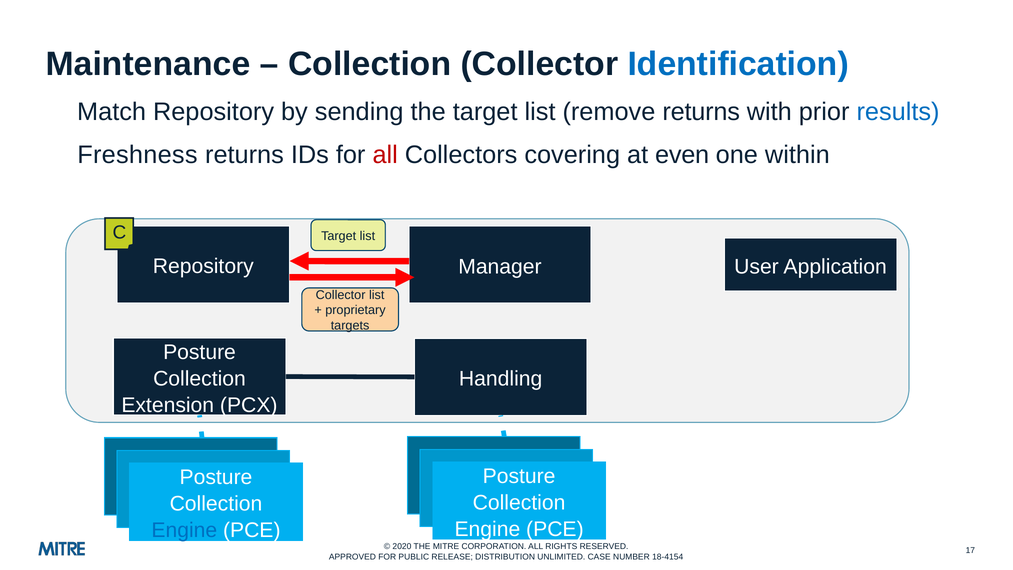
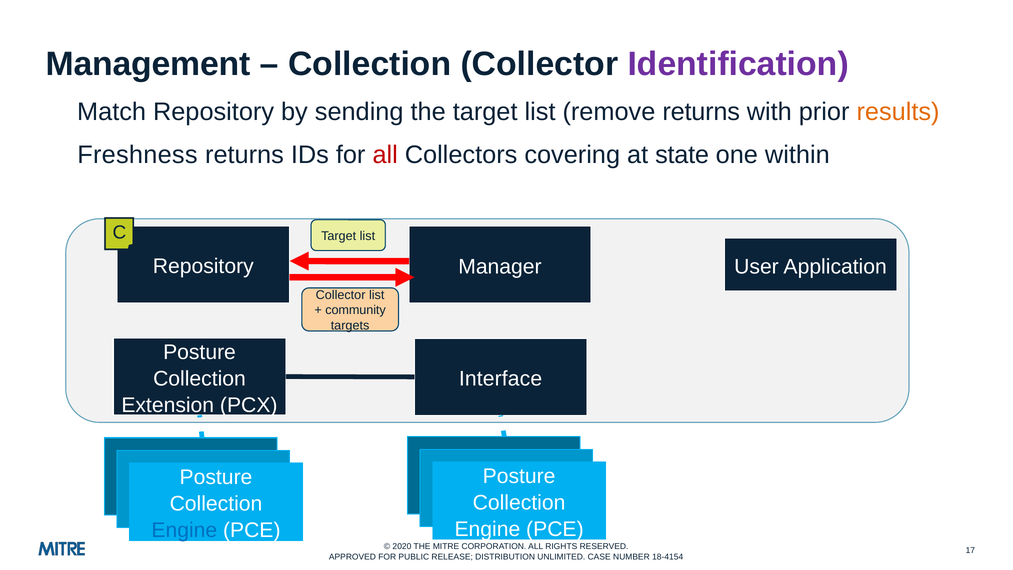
Maintenance: Maintenance -> Management
Identification colour: blue -> purple
results colour: blue -> orange
even: even -> state
proprietary: proprietary -> community
Handling: Handling -> Interface
